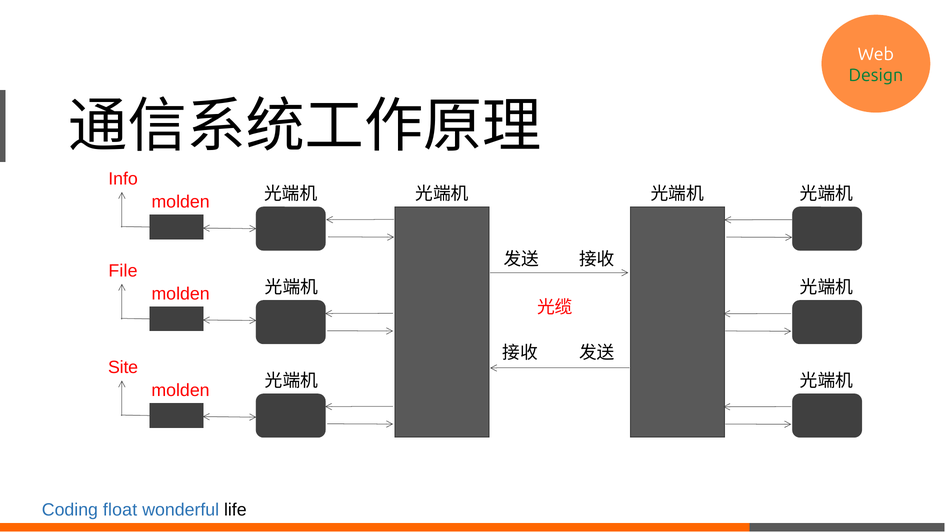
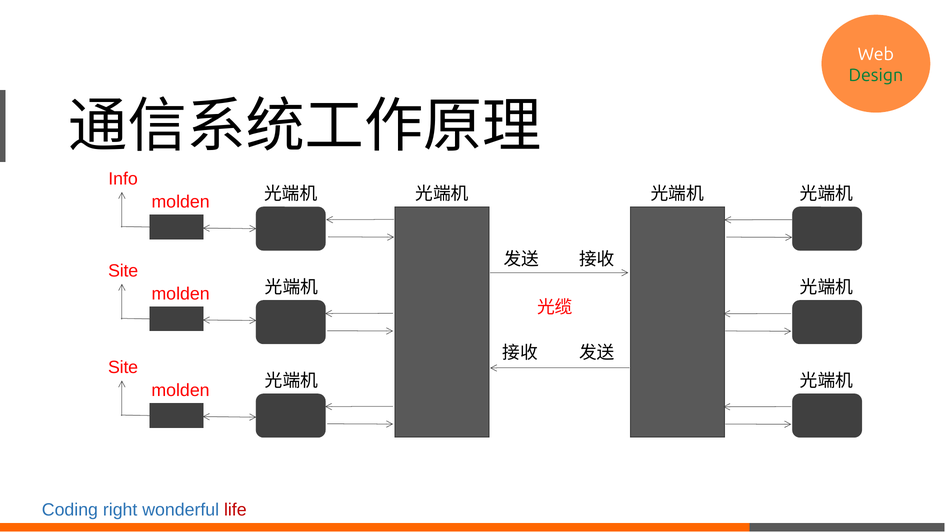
File at (123, 271): File -> Site
float: float -> right
life colour: black -> red
